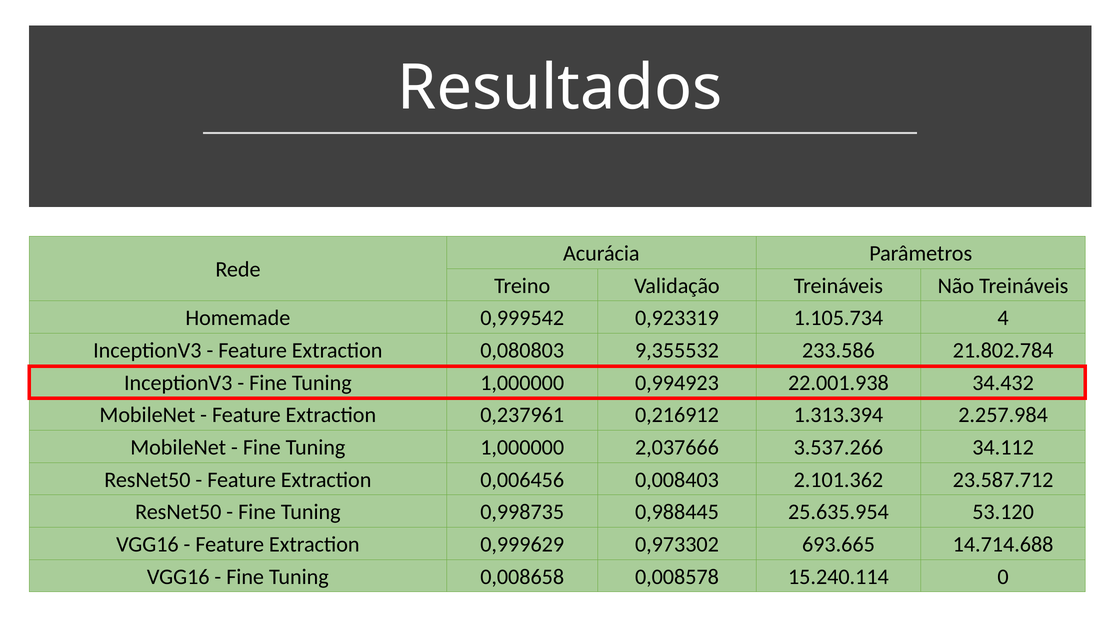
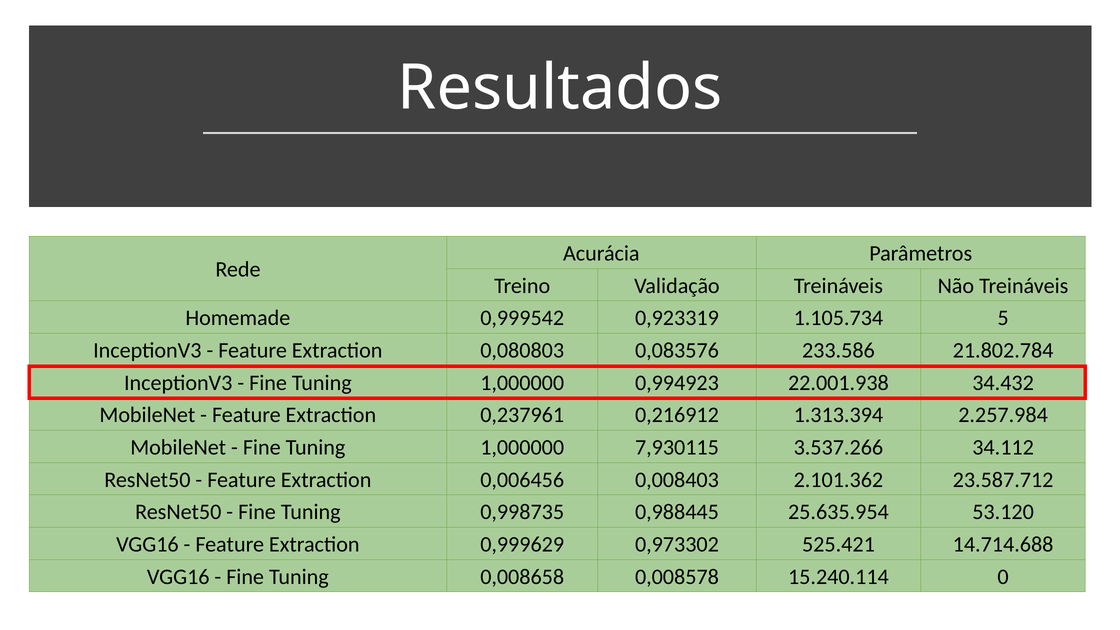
4: 4 -> 5
9,355532: 9,355532 -> 0,083576
2,037666: 2,037666 -> 7,930115
693.665: 693.665 -> 525.421
